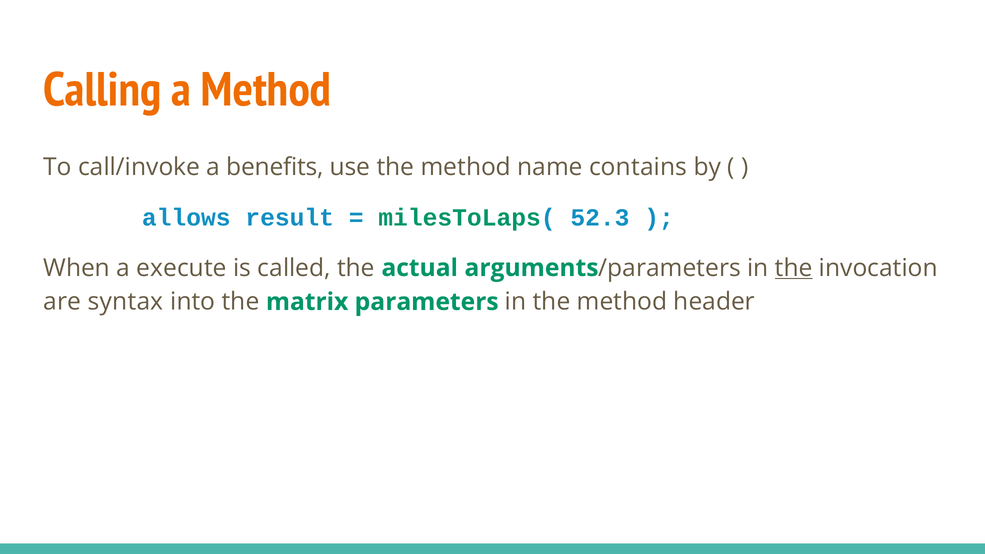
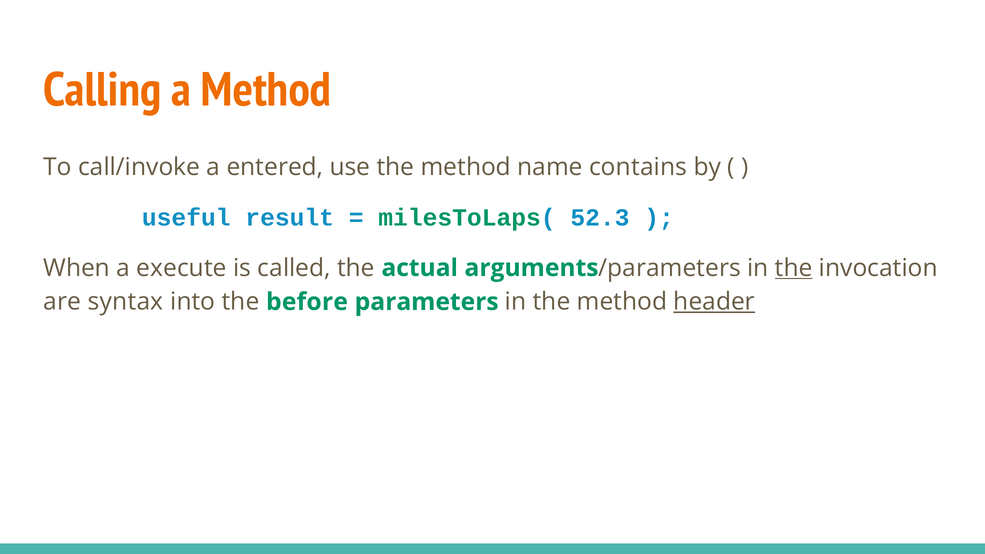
benefits: benefits -> entered
allows: allows -> useful
matrix: matrix -> before
header underline: none -> present
